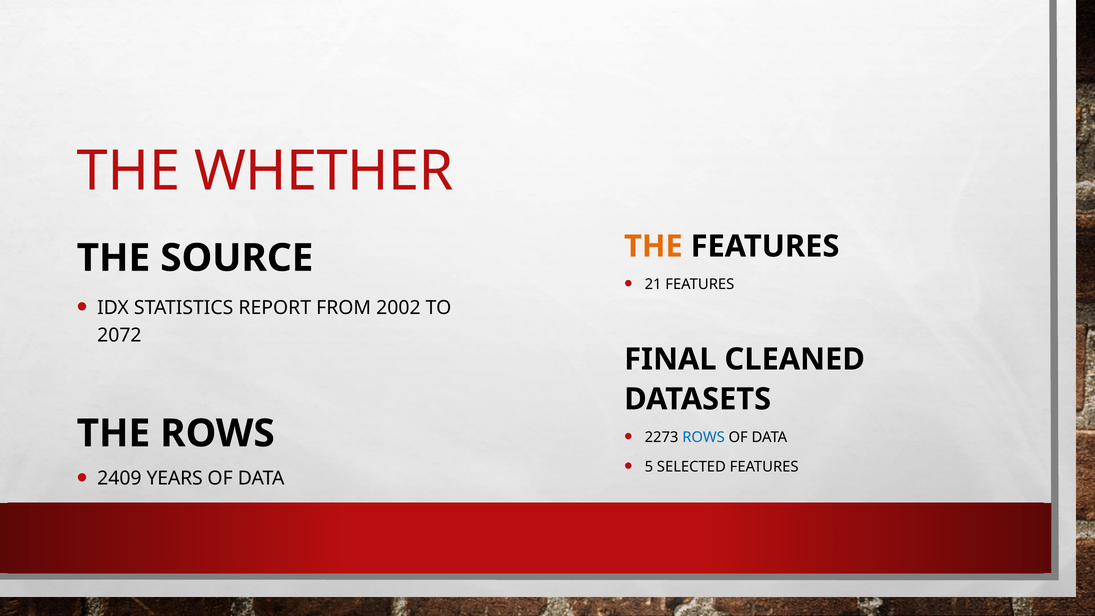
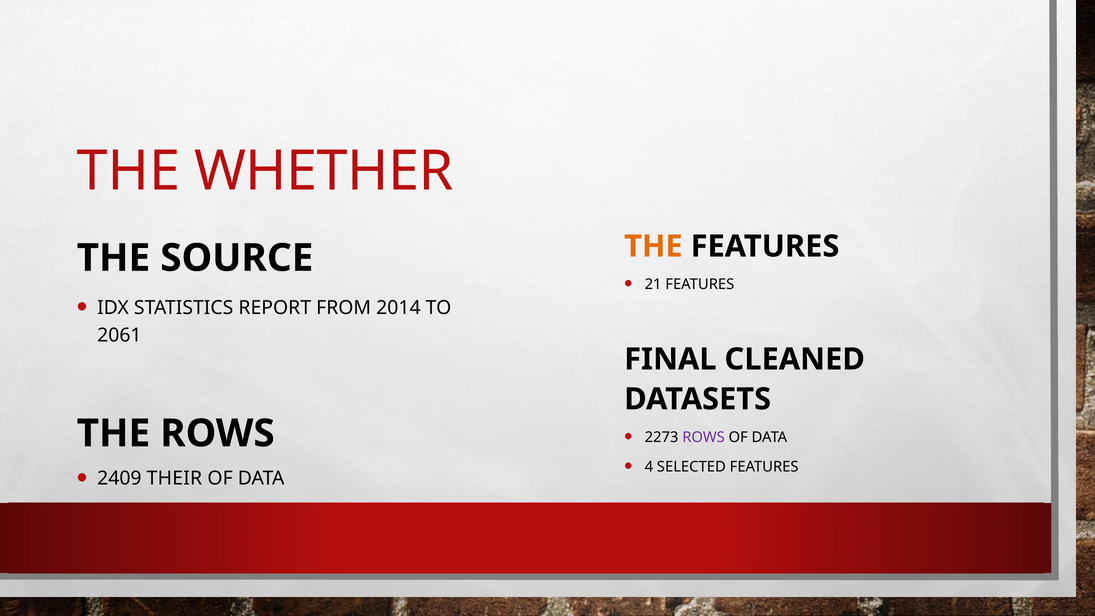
2002: 2002 -> 2014
2072: 2072 -> 2061
ROWS at (704, 437) colour: blue -> purple
5: 5 -> 4
YEARS: YEARS -> THEIR
